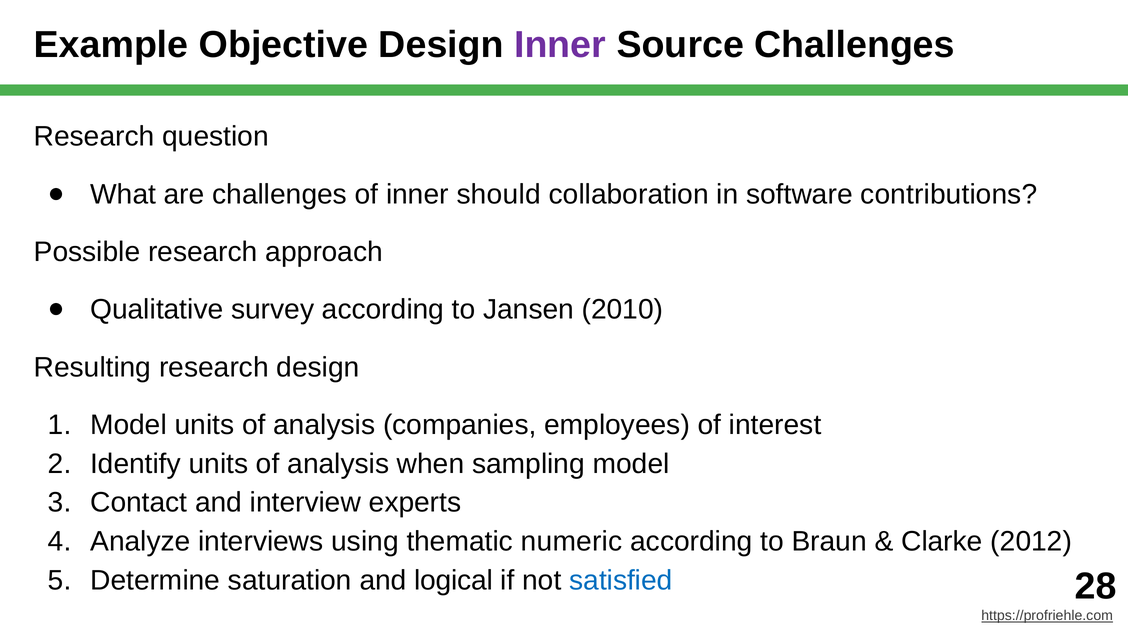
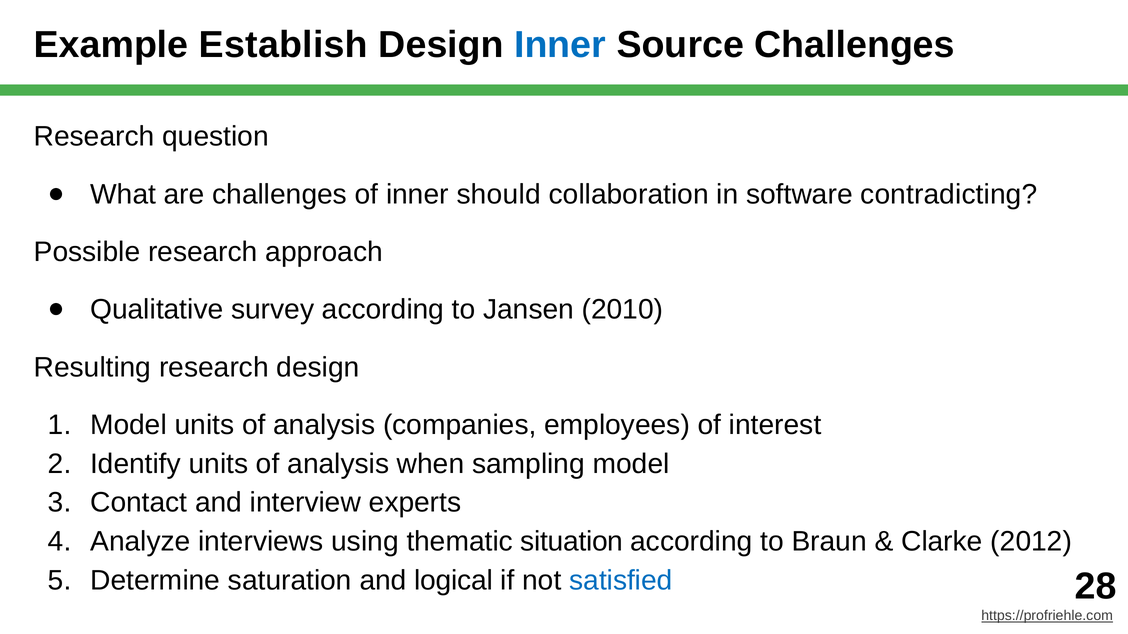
Objective: Objective -> Establish
Inner at (560, 45) colour: purple -> blue
contributions: contributions -> contradicting
numeric: numeric -> situation
